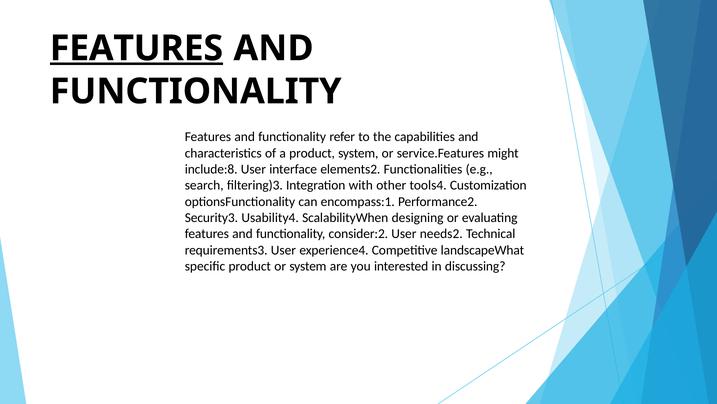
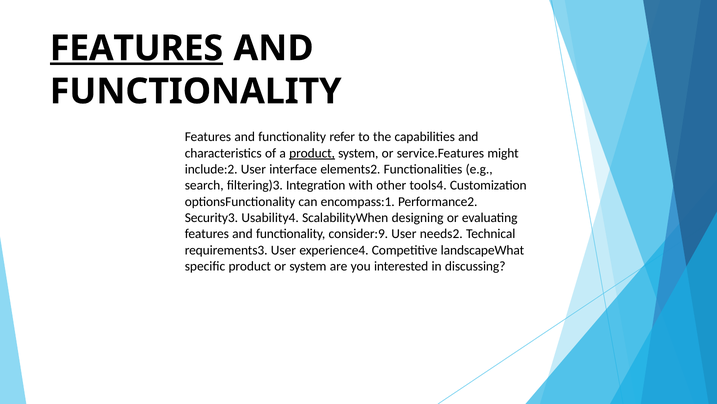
product at (312, 153) underline: none -> present
include:8: include:8 -> include:2
consider:2: consider:2 -> consider:9
